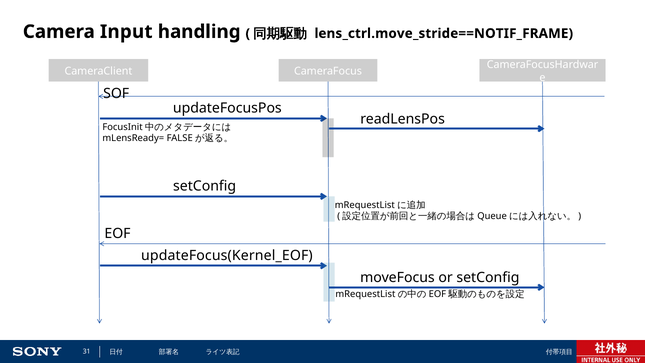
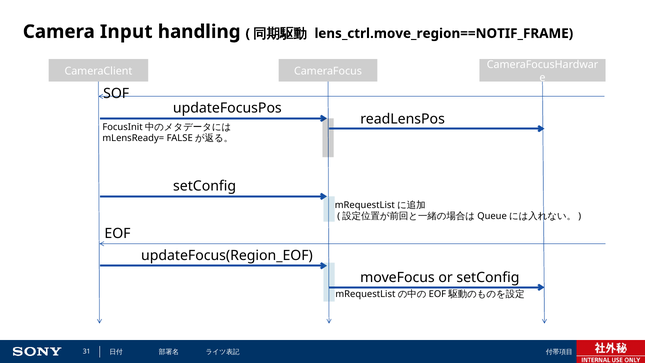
lens_ctrl.move_stride==NOTIF_FRAME: lens_ctrl.move_stride==NOTIF_FRAME -> lens_ctrl.move_region==NOTIF_FRAME
updateFocus(Kernel_EOF: updateFocus(Kernel_EOF -> updateFocus(Region_EOF
